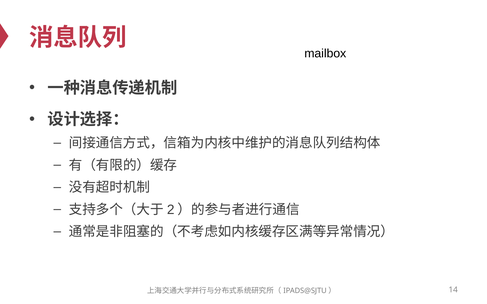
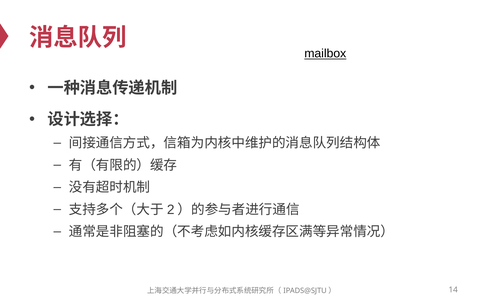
mailbox underline: none -> present
